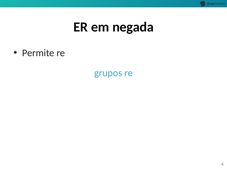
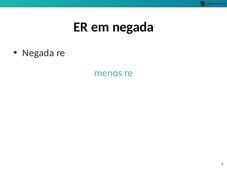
Permite at (38, 53): Permite -> Negada
grupos: grupos -> menos
